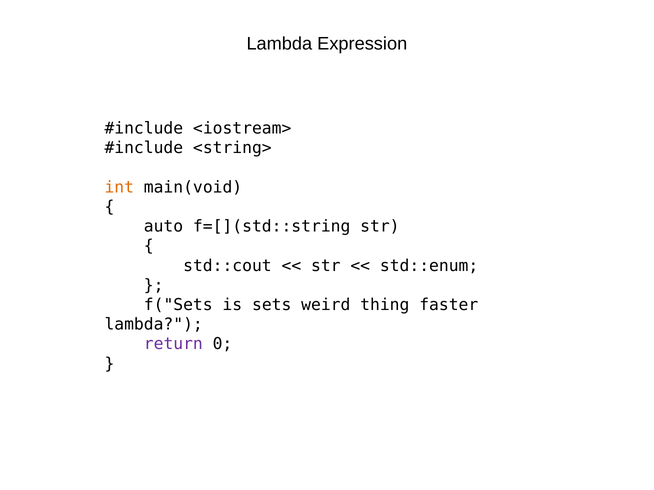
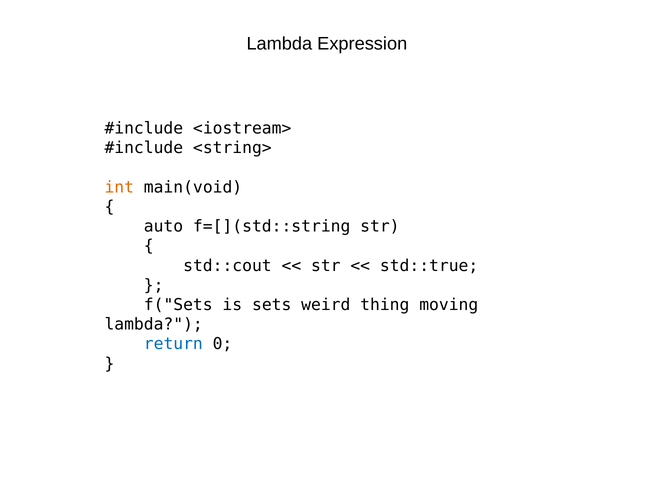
std::enum: std::enum -> std::true
faster: faster -> moving
return colour: purple -> blue
